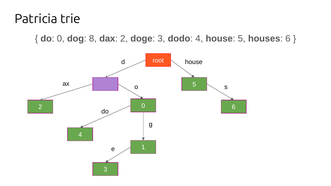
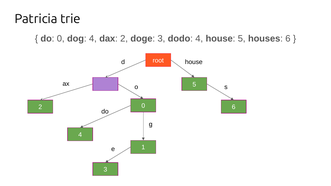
dog 8: 8 -> 4
